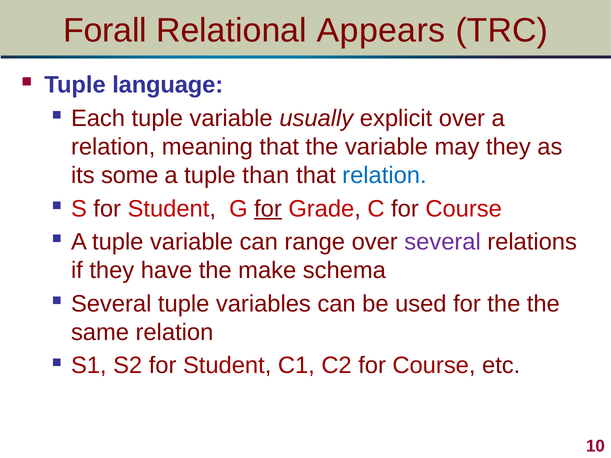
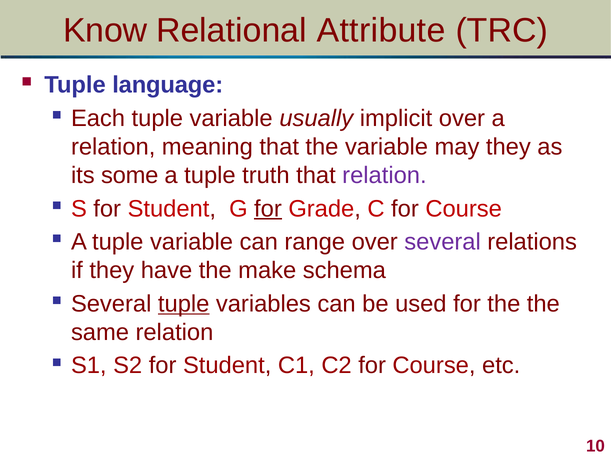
Forall: Forall -> Know
Appears: Appears -> Attribute
explicit: explicit -> implicit
than: than -> truth
relation at (384, 176) colour: blue -> purple
tuple at (184, 304) underline: none -> present
